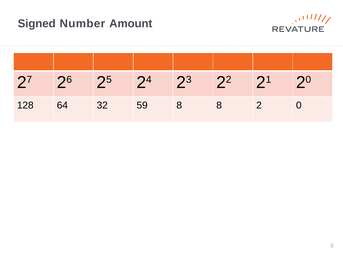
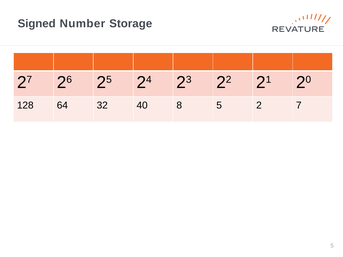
Amount: Amount -> Storage
59: 59 -> 40
8 8: 8 -> 5
0: 0 -> 7
